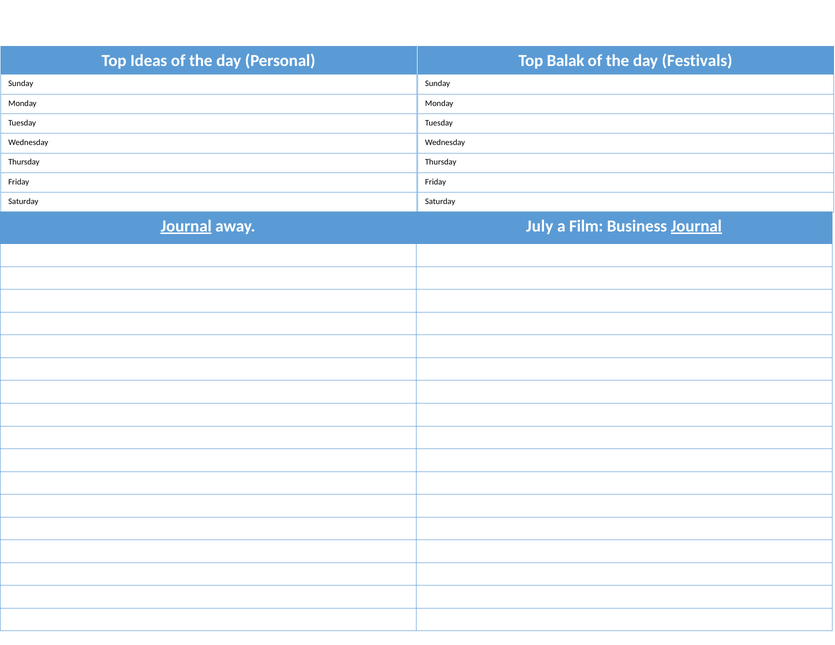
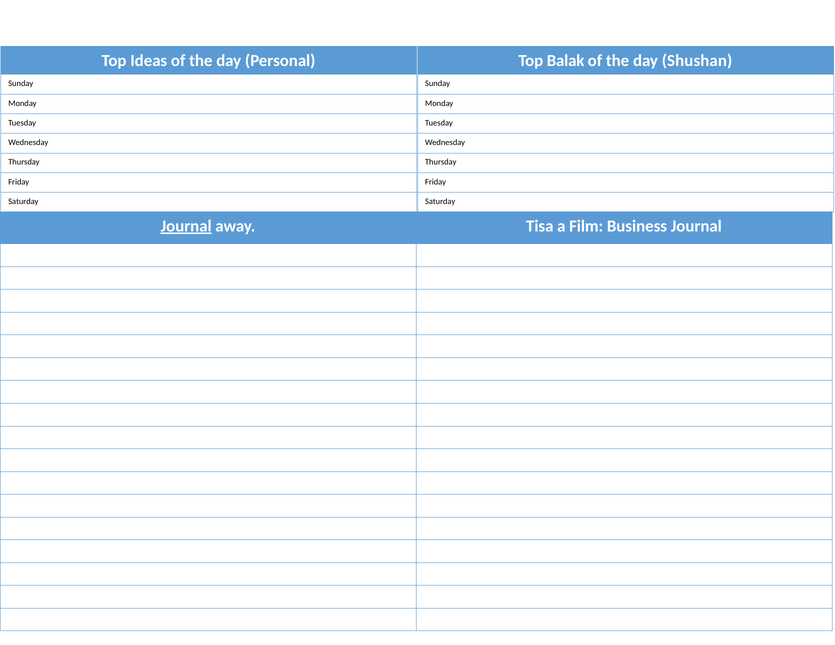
Festivals: Festivals -> Shushan
July: July -> Tisa
Journal at (696, 226) underline: present -> none
